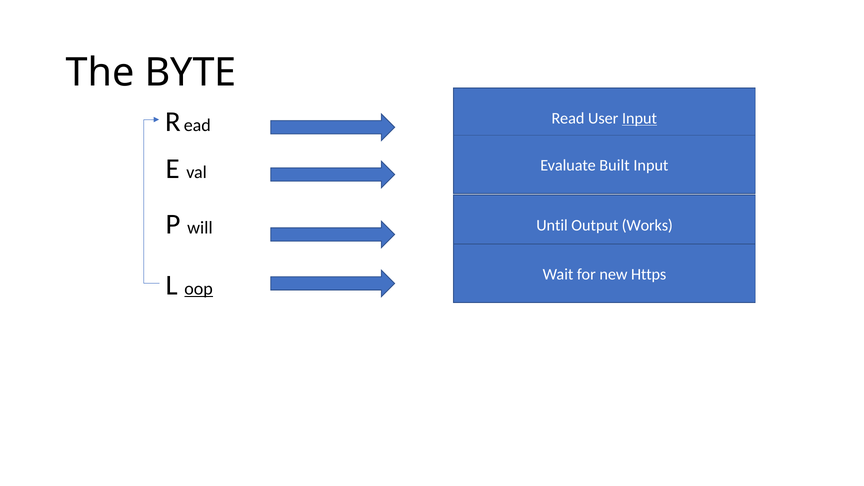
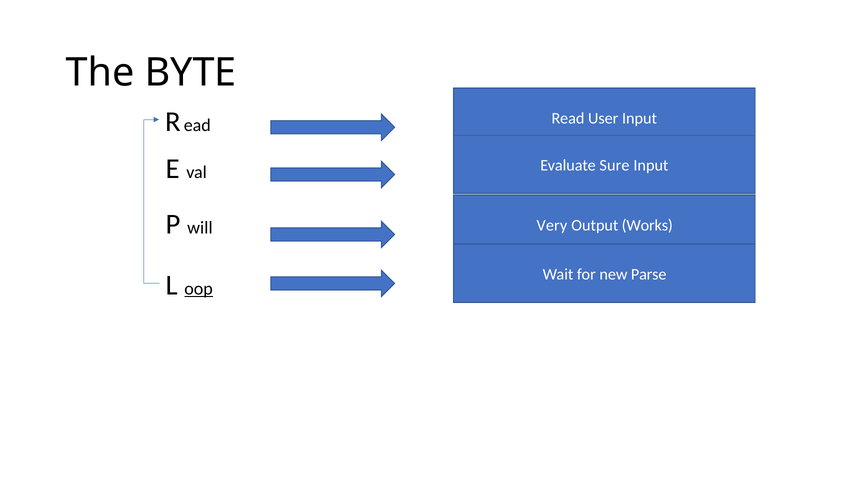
Input at (640, 118) underline: present -> none
Built: Built -> Sure
Until: Until -> Very
Https: Https -> Parse
